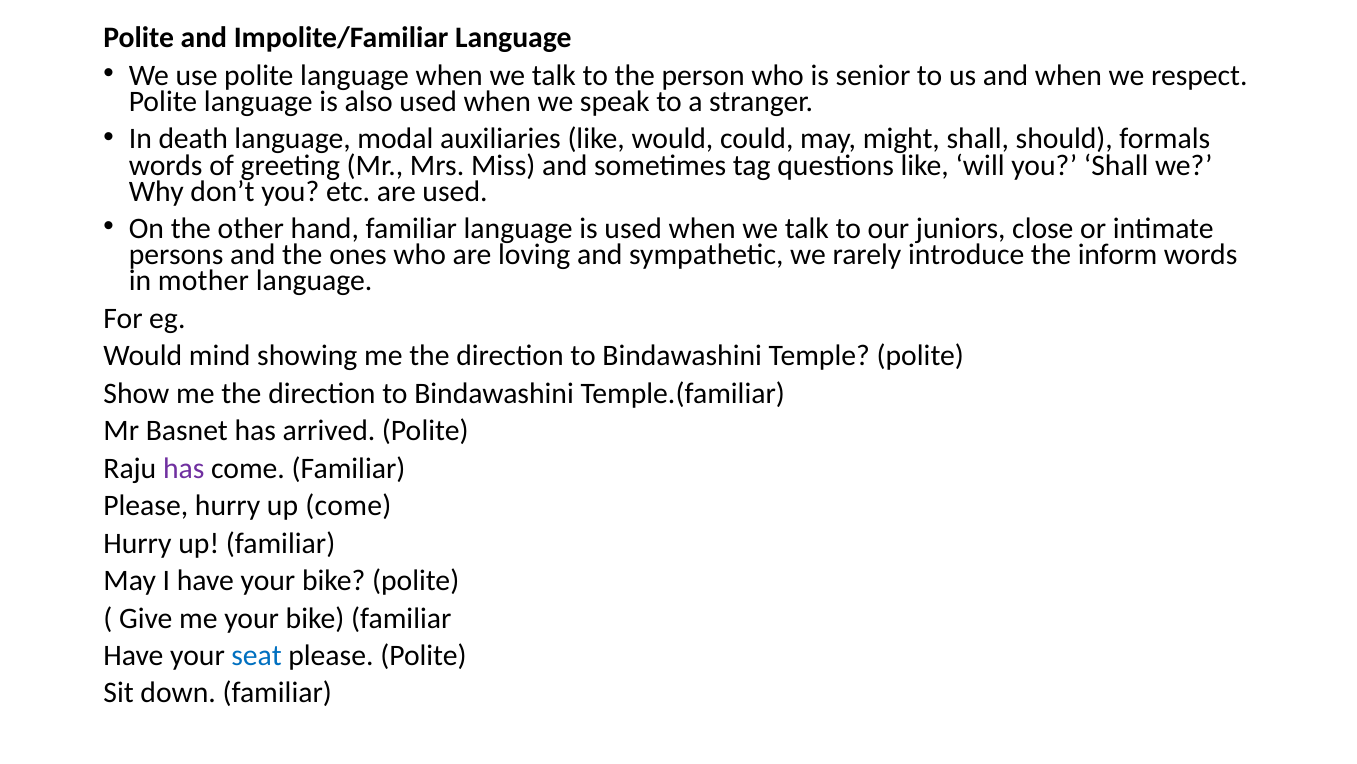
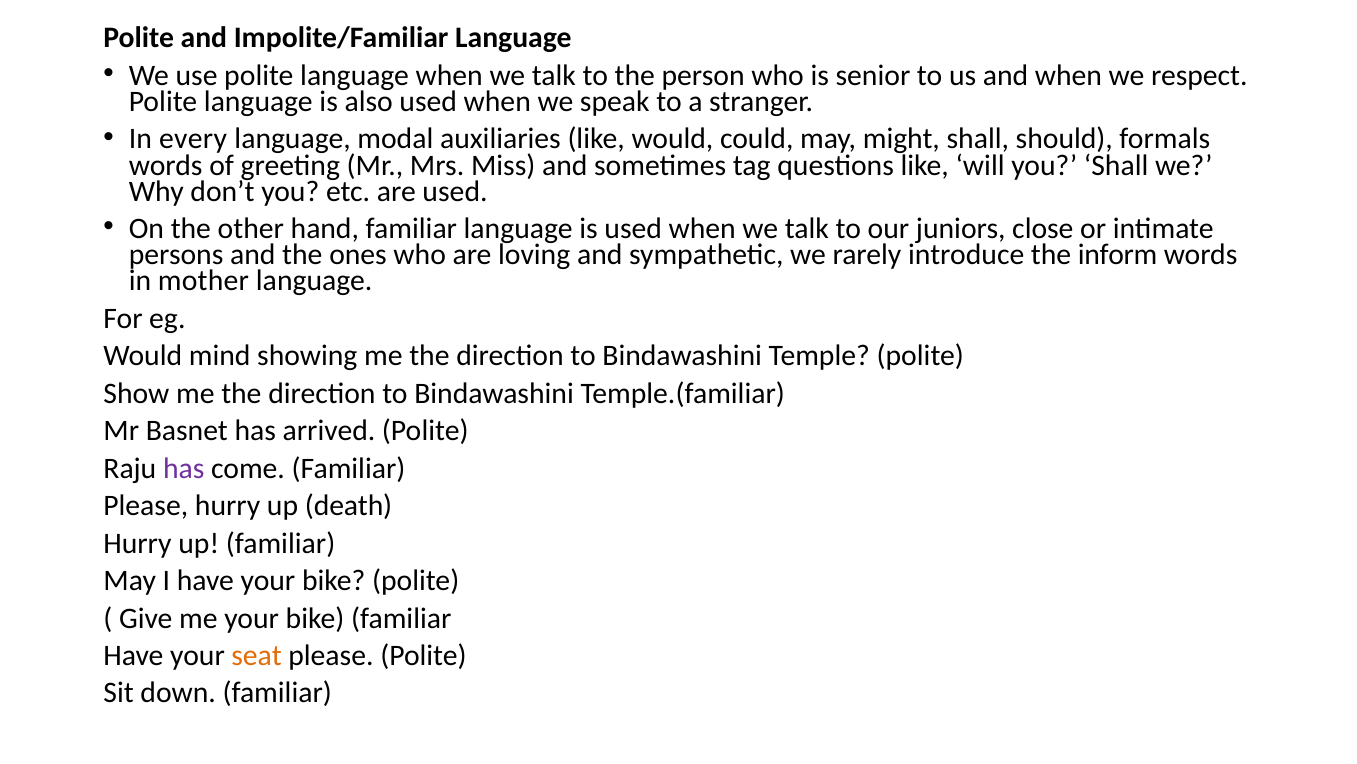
death: death -> every
up come: come -> death
seat colour: blue -> orange
